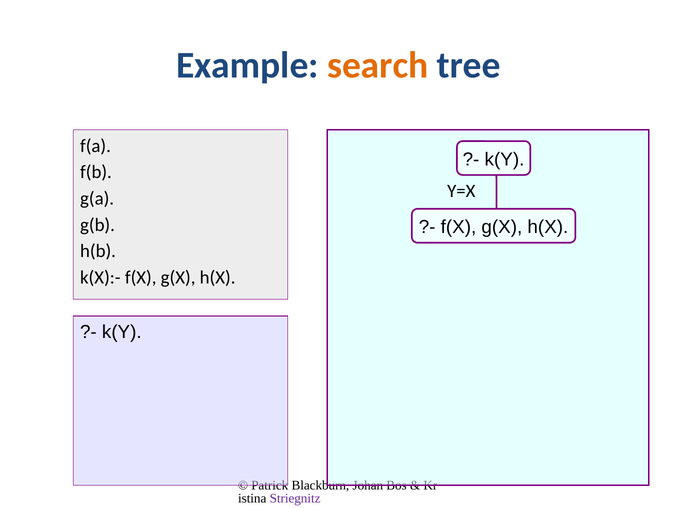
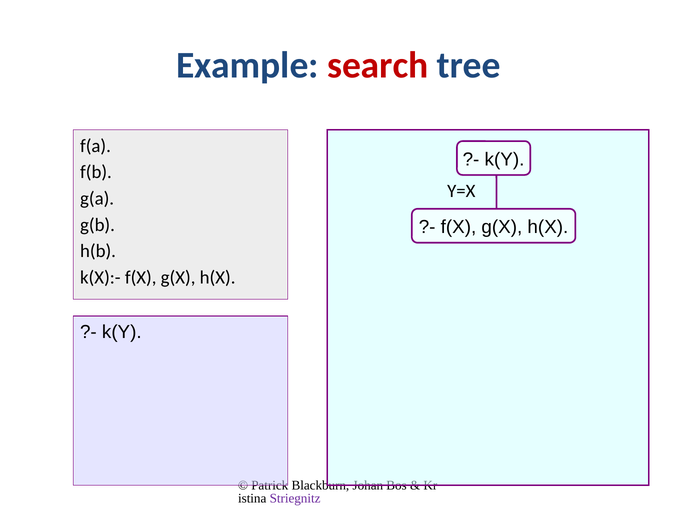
search colour: orange -> red
